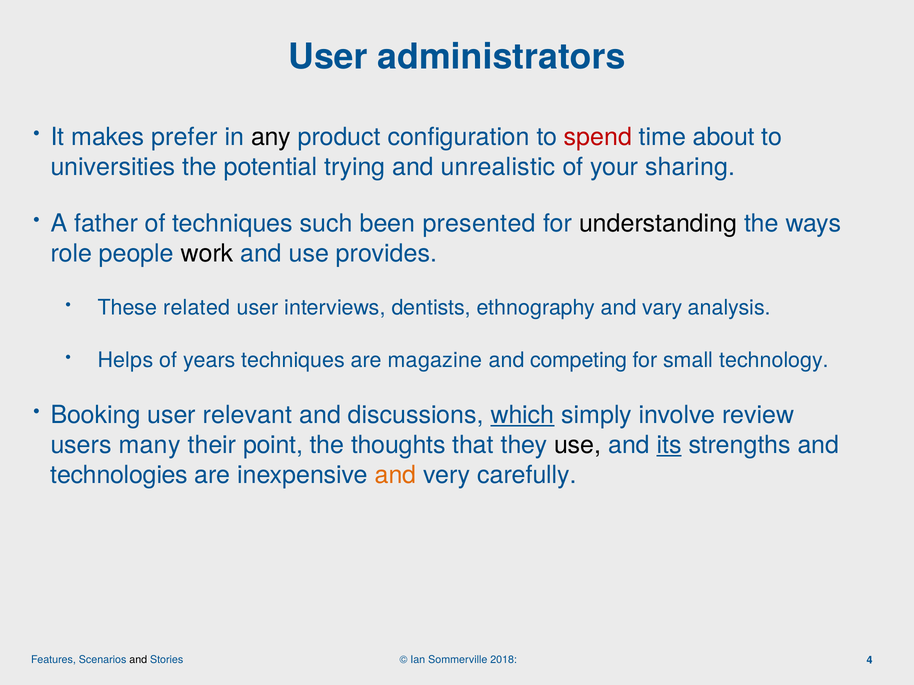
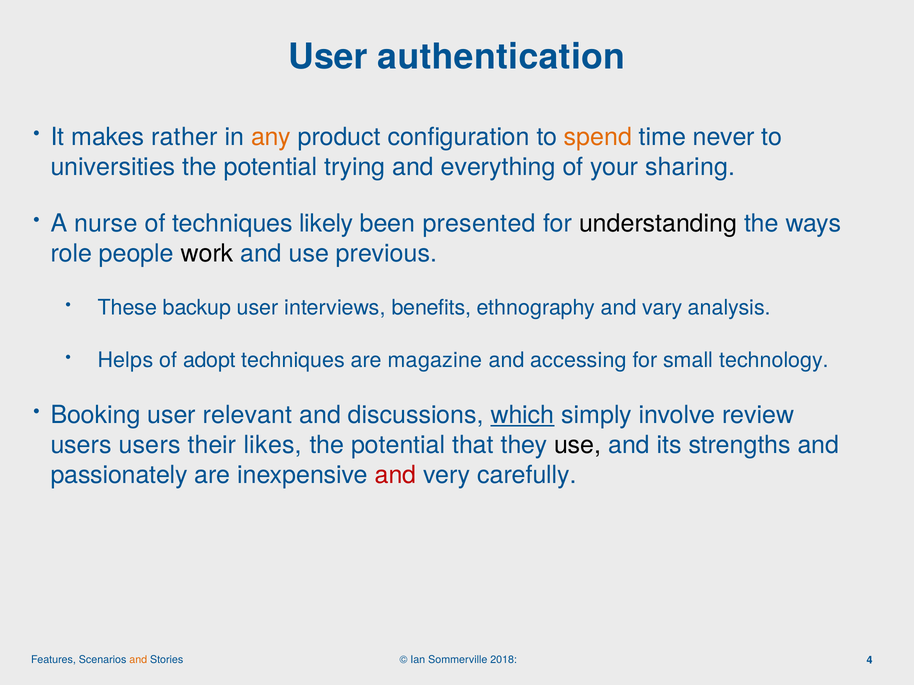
administrators: administrators -> authentication
prefer: prefer -> rather
any colour: black -> orange
spend colour: red -> orange
about: about -> never
unrealistic: unrealistic -> everything
father: father -> nurse
such: such -> likely
provides: provides -> previous
related: related -> backup
dentists: dentists -> benefits
years: years -> adopt
competing: competing -> accessing
users many: many -> users
point: point -> likes
thoughts at (398, 445): thoughts -> potential
its underline: present -> none
technologies: technologies -> passionately
and at (396, 475) colour: orange -> red
and at (138, 660) colour: black -> orange
